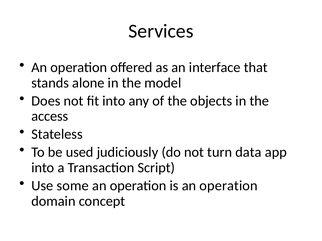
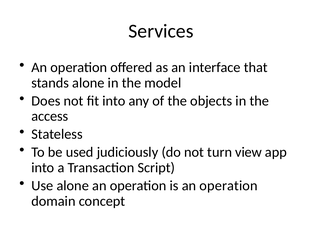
data: data -> view
Use some: some -> alone
